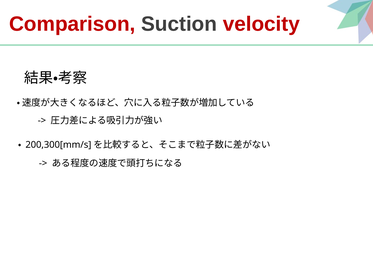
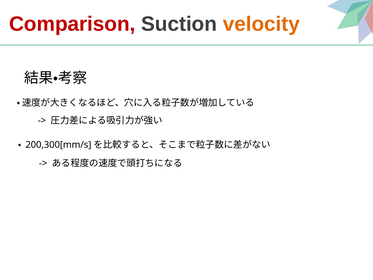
velocity colour: red -> orange
